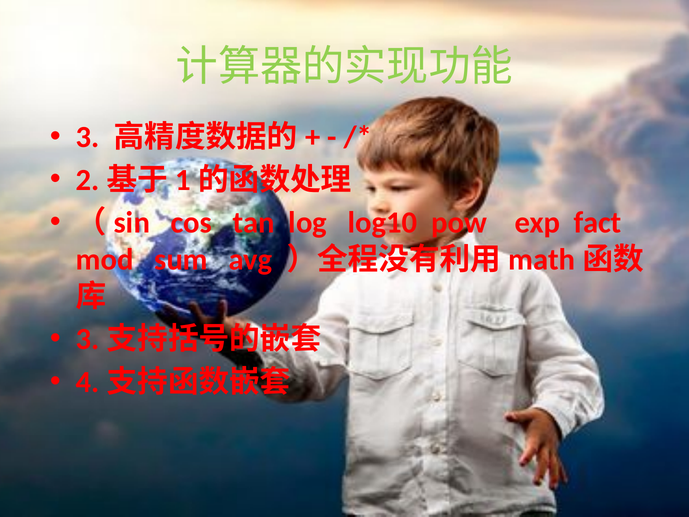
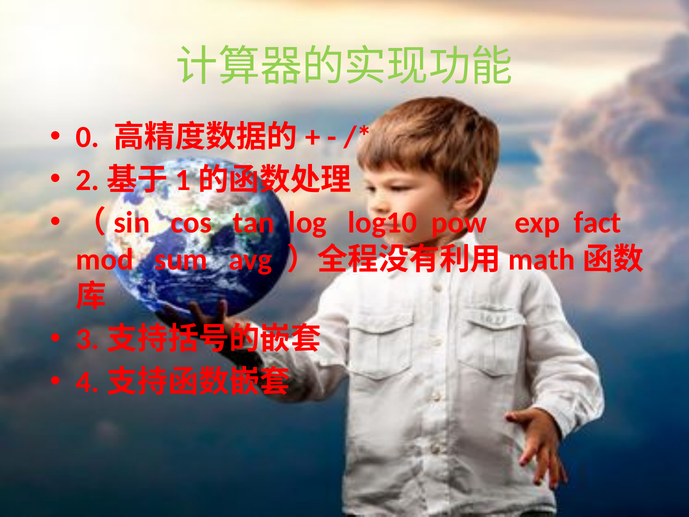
3: 3 -> 0
